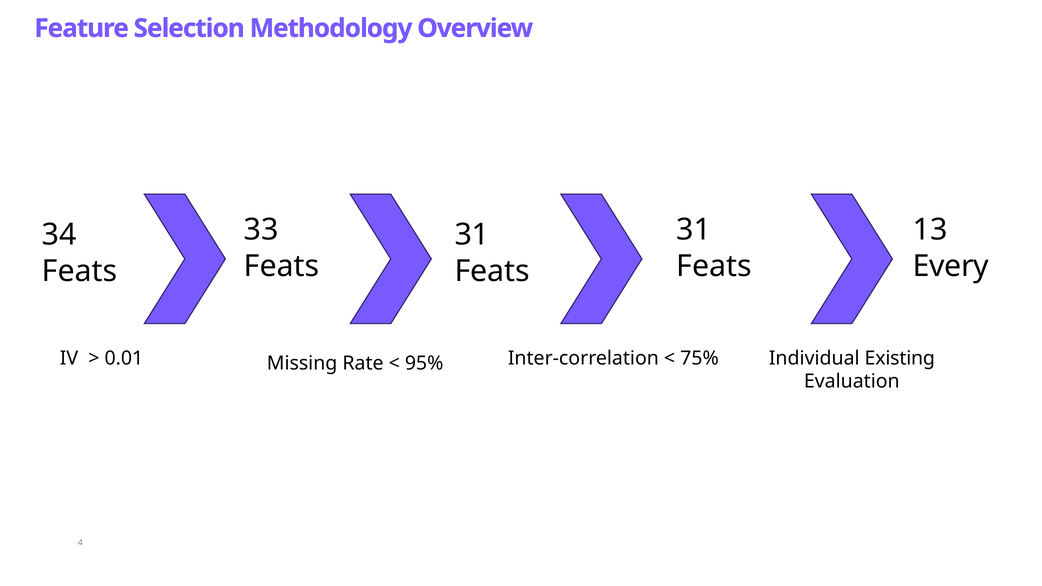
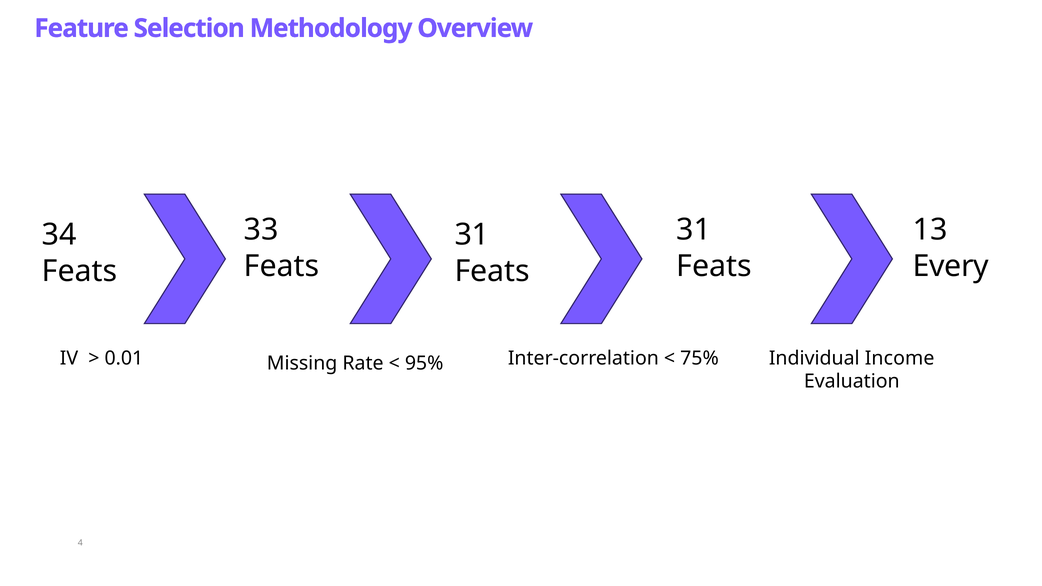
Existing: Existing -> Income
